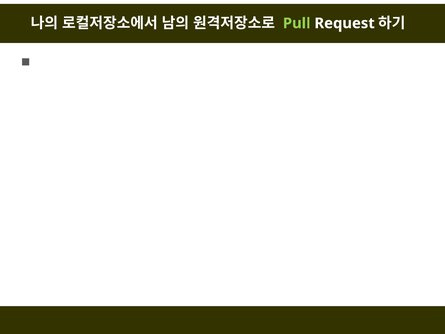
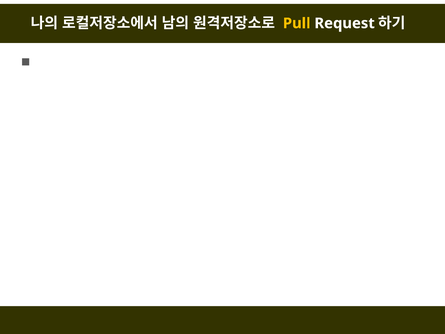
Pull colour: light green -> yellow
